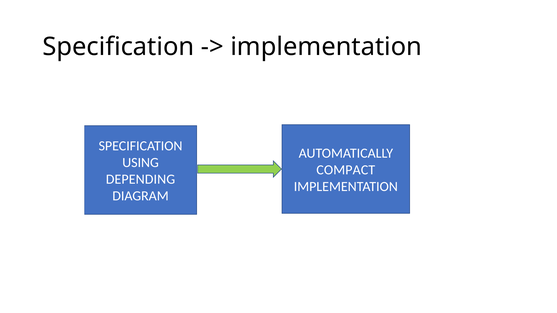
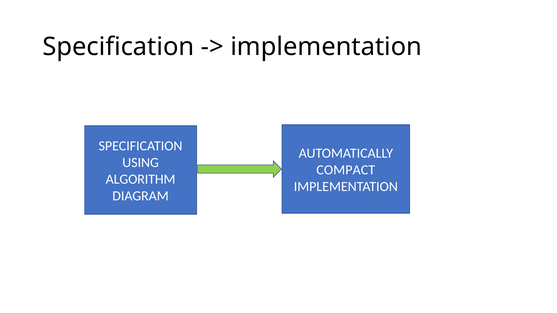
DEPENDING: DEPENDING -> ALGORITHM
